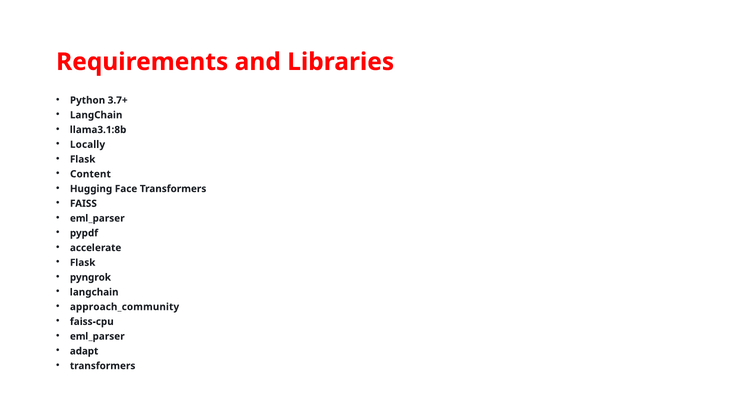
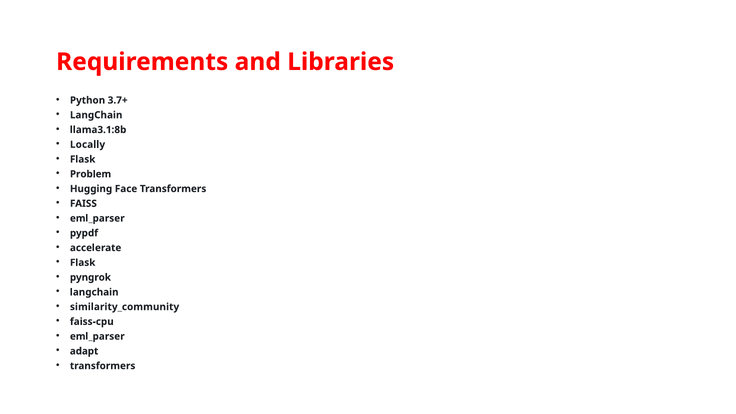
Content: Content -> Problem
approach_community: approach_community -> similarity_community
